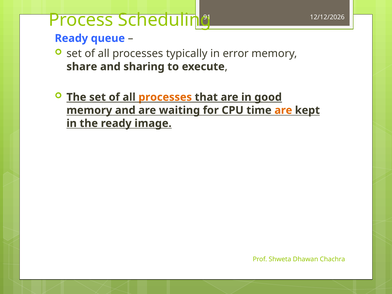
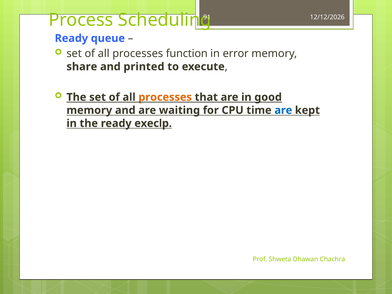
typically: typically -> function
sharing: sharing -> printed
are at (283, 110) colour: orange -> blue
image: image -> execlp
